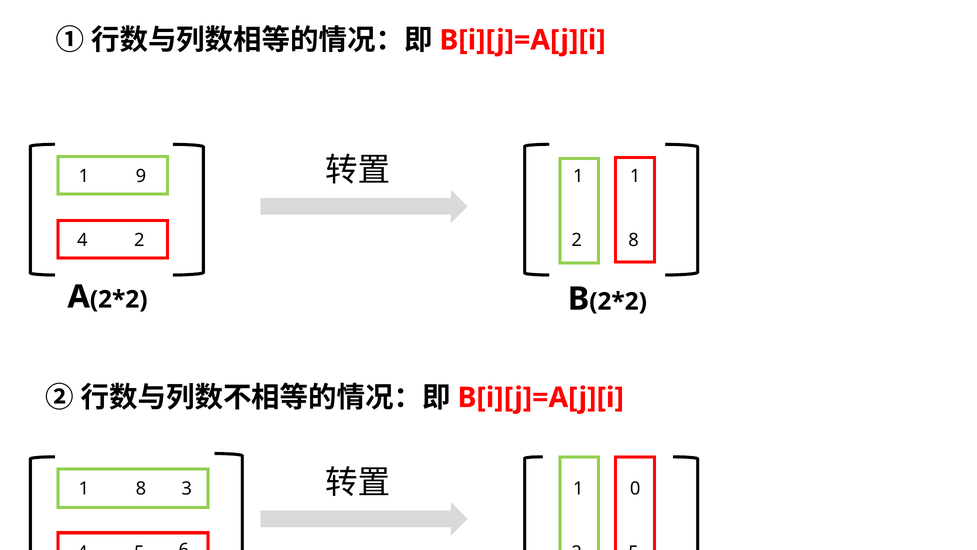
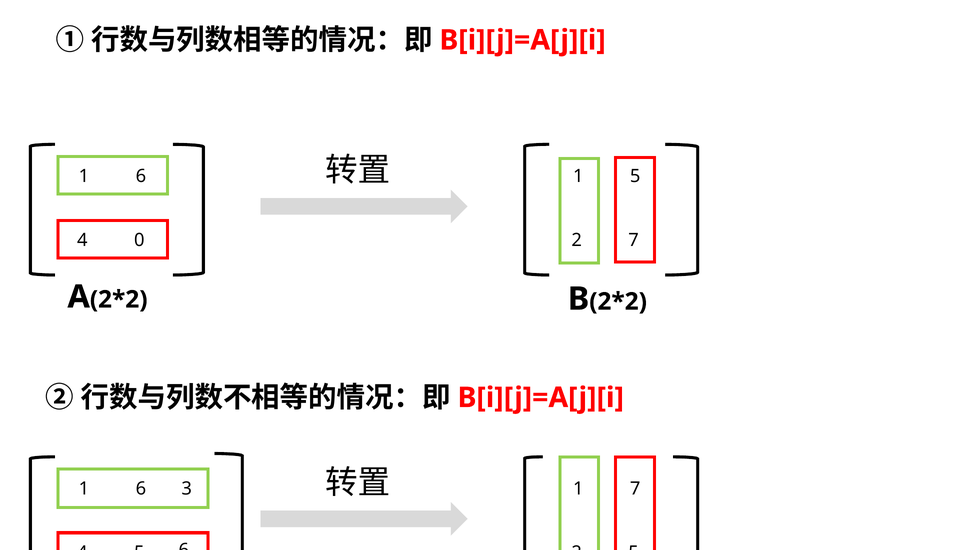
9 at (141, 176): 9 -> 6
1 1: 1 -> 5
4 2: 2 -> 0
2 8: 8 -> 7
8 at (141, 488): 8 -> 6
1 0: 0 -> 7
